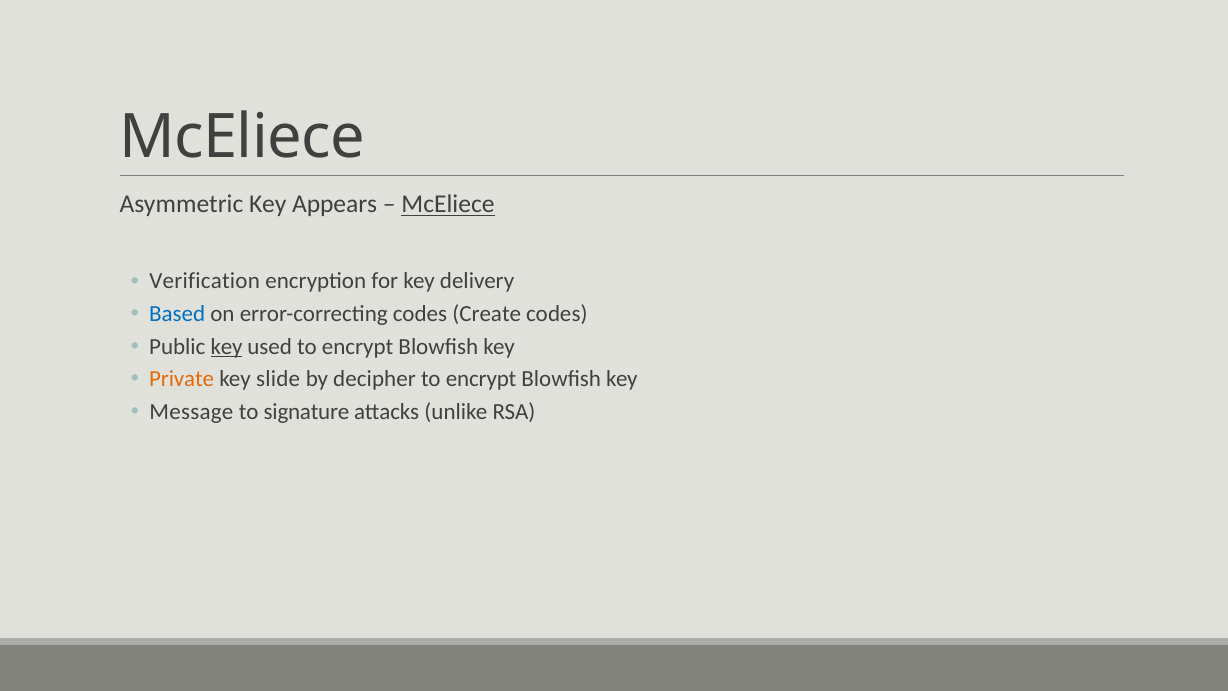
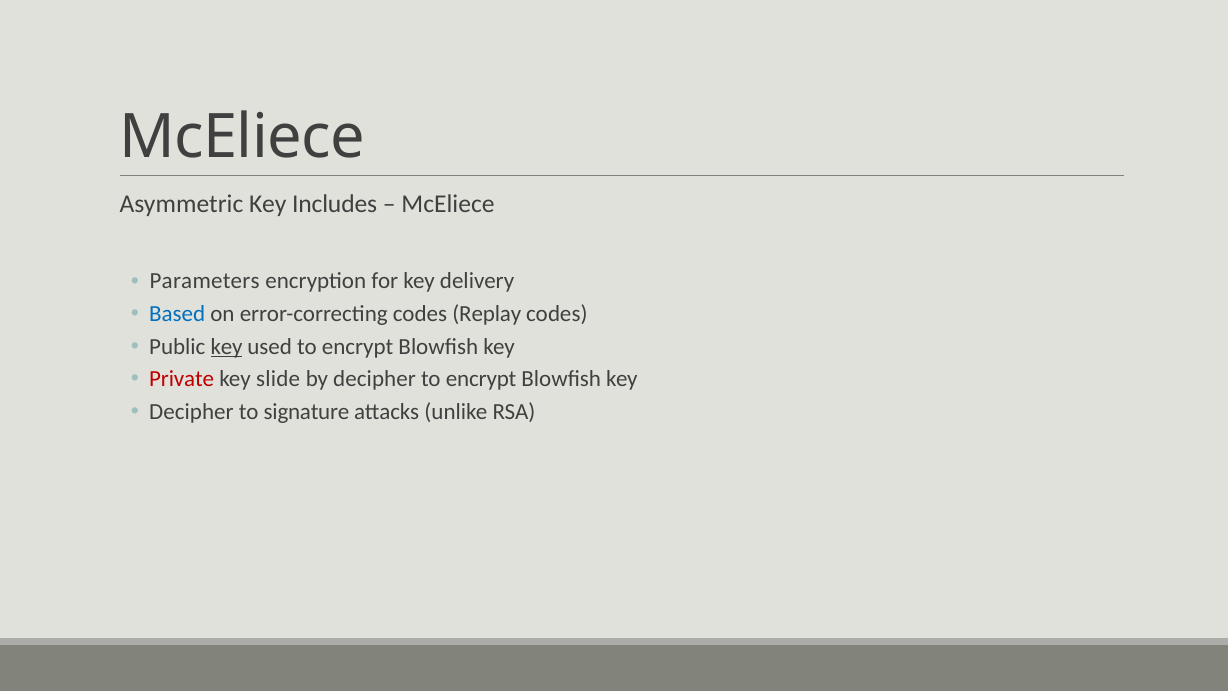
Appears: Appears -> Includes
McEliece at (448, 204) underline: present -> none
Verification: Verification -> Parameters
Create: Create -> Replay
Private colour: orange -> red
Message at (191, 411): Message -> Decipher
